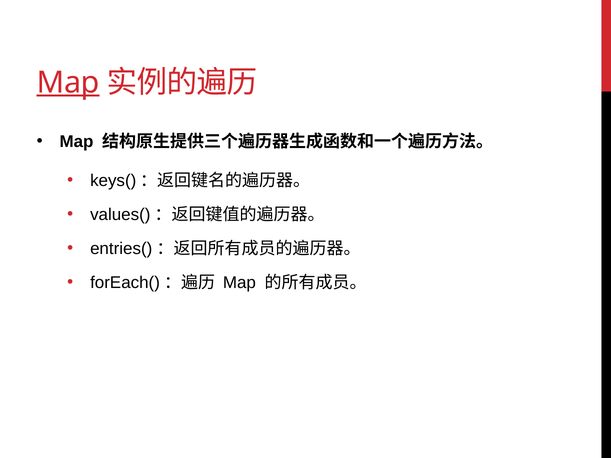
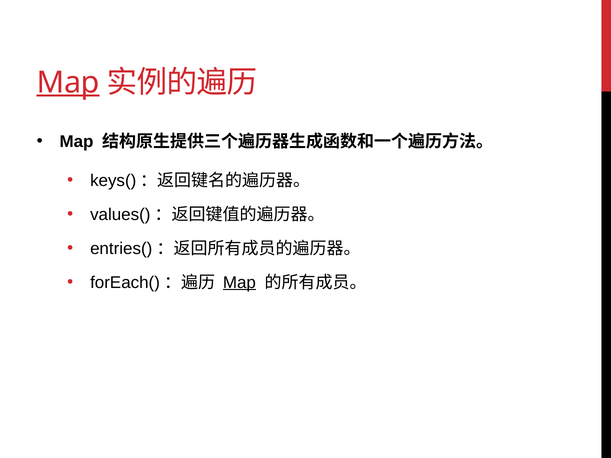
Map at (239, 283) underline: none -> present
